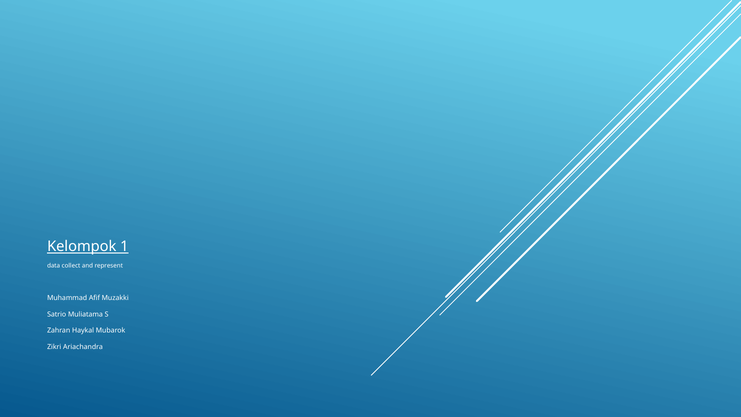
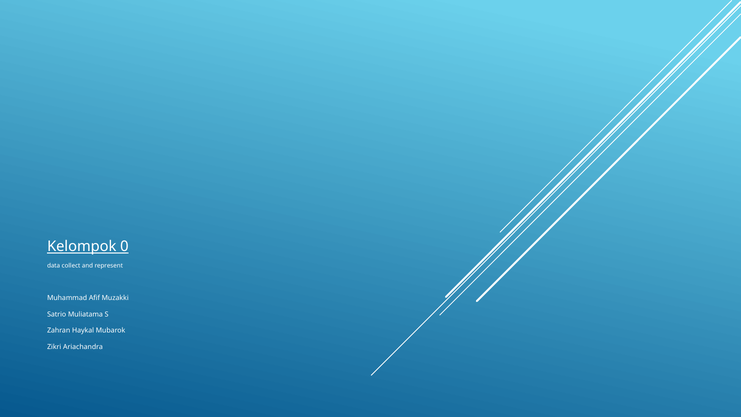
1: 1 -> 0
